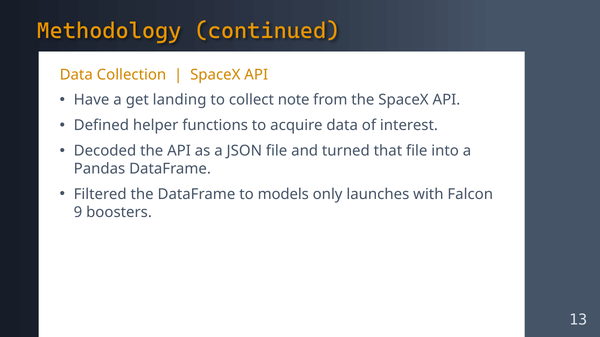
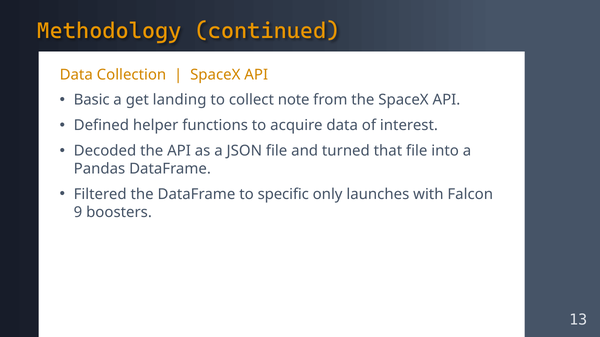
Have: Have -> Basic
models: models -> specific
